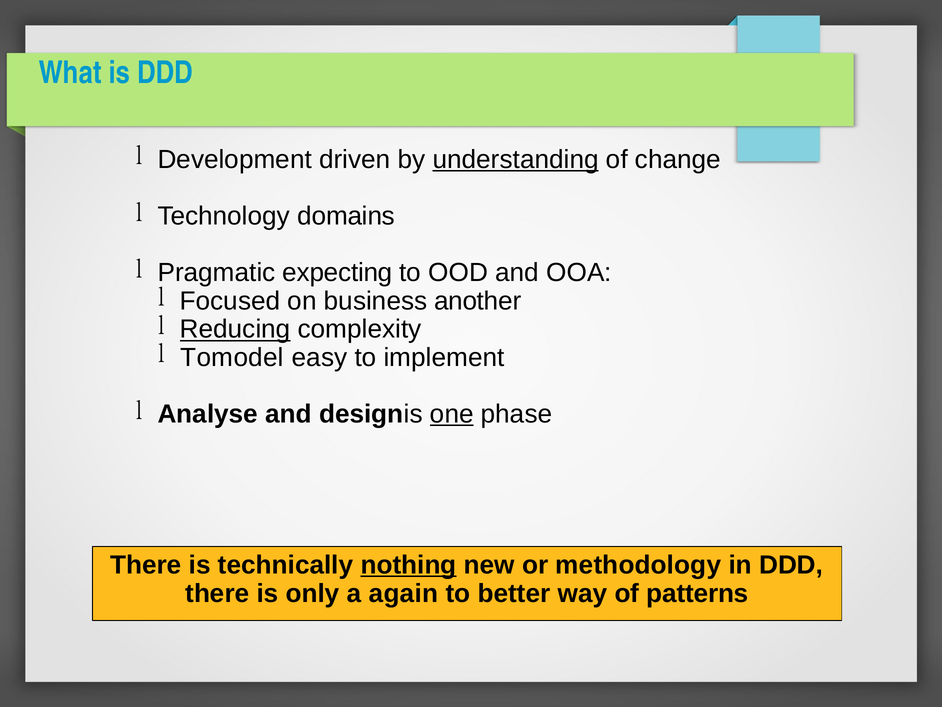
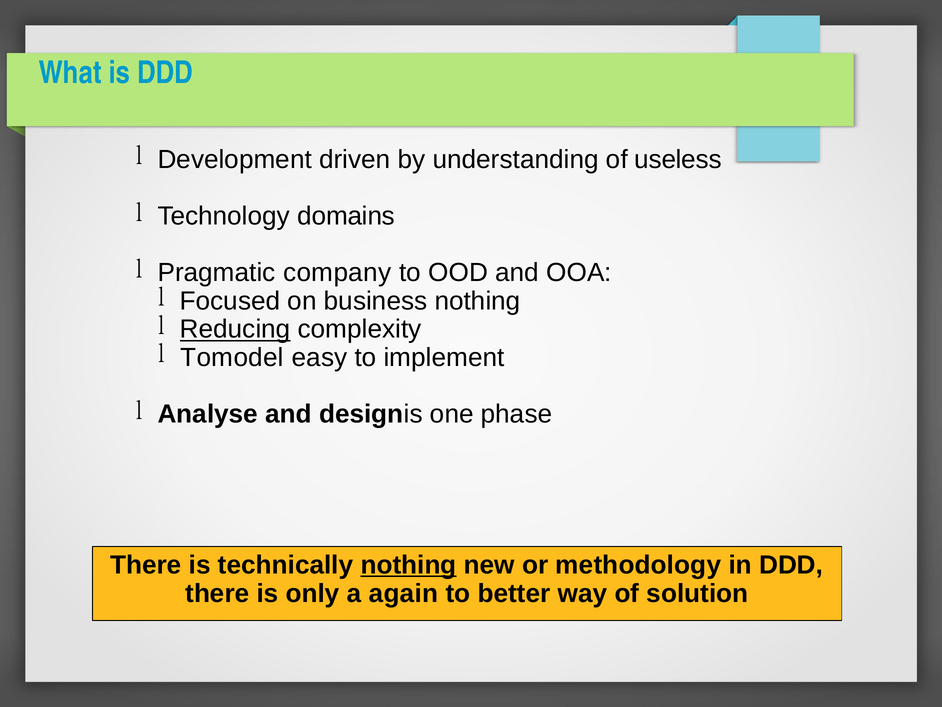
understanding underline: present -> none
change: change -> useless
expecting: expecting -> company
business another: another -> nothing
one underline: present -> none
patterns: patterns -> solution
